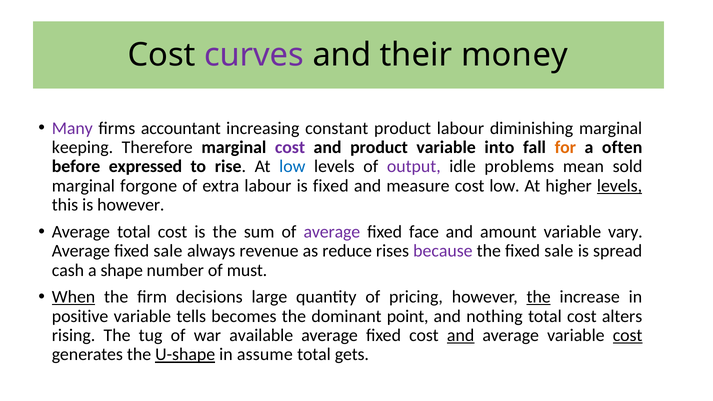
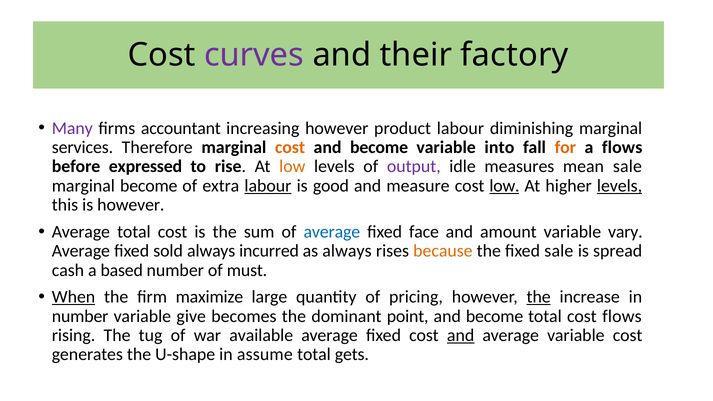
money: money -> factory
increasing constant: constant -> however
keeping: keeping -> services
cost at (290, 147) colour: purple -> orange
product at (379, 147): product -> become
a often: often -> flows
low at (292, 167) colour: blue -> orange
problems: problems -> measures
mean sold: sold -> sale
marginal forgone: forgone -> become
labour at (268, 186) underline: none -> present
is fixed: fixed -> good
low at (505, 186) underline: none -> present
average at (332, 232) colour: purple -> blue
Average fixed sale: sale -> sold
revenue: revenue -> incurred
as reduce: reduce -> always
because colour: purple -> orange
shape: shape -> based
decisions: decisions -> maximize
positive at (80, 316): positive -> number
tells: tells -> give
nothing at (494, 316): nothing -> become
cost alters: alters -> flows
cost at (628, 335) underline: present -> none
U-shape underline: present -> none
